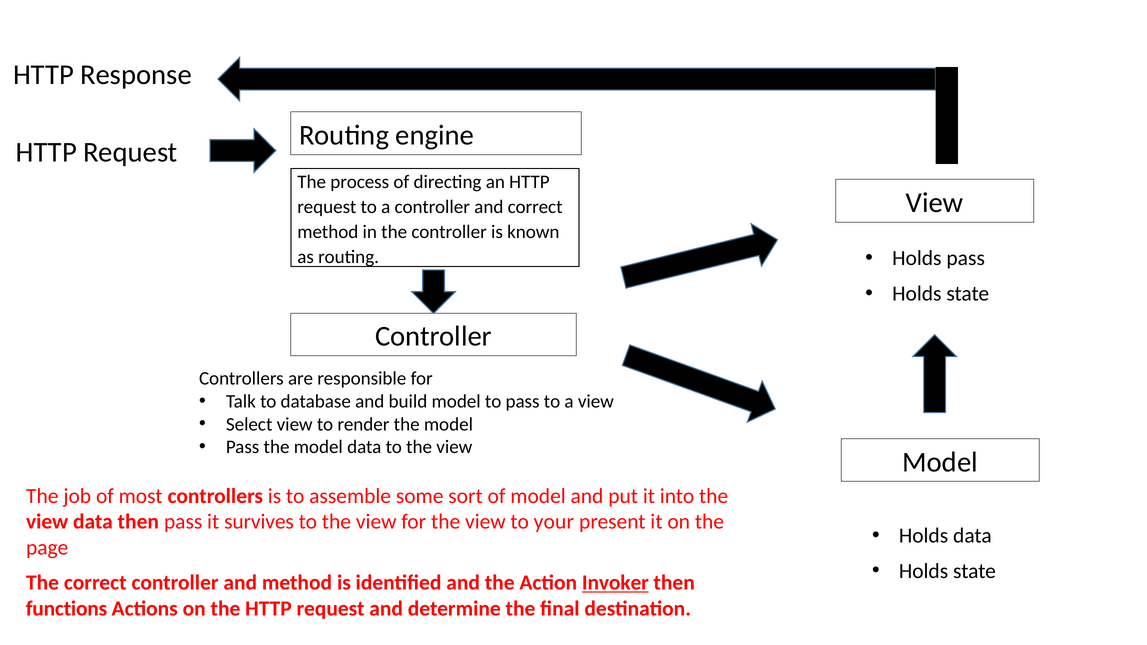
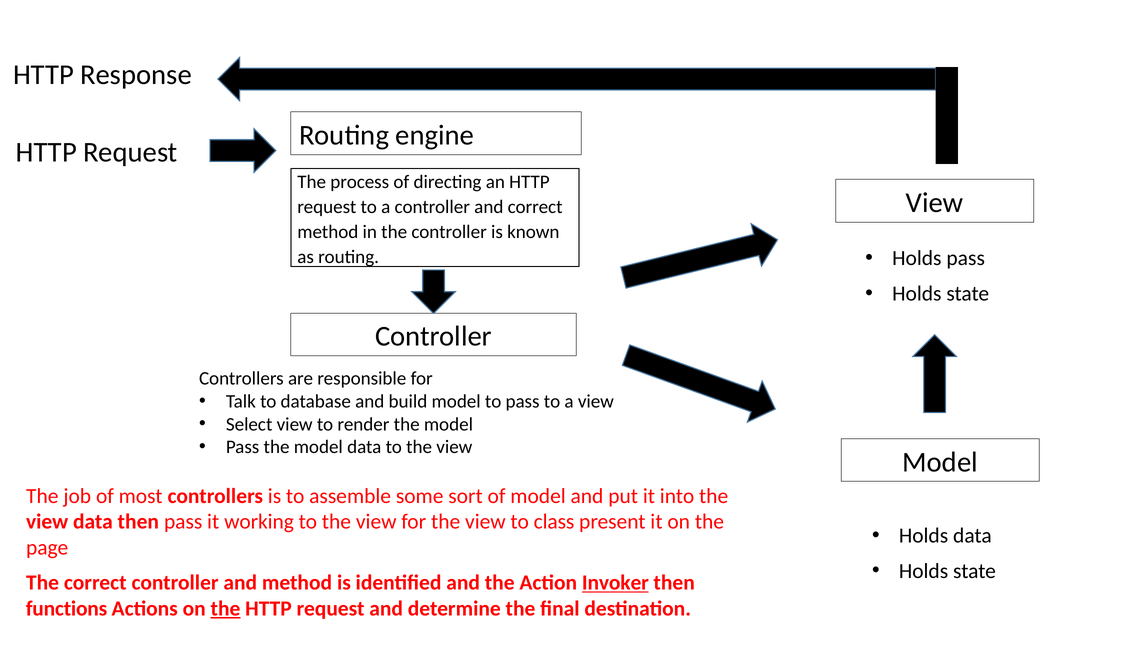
survives: survives -> working
your: your -> class
the at (226, 609) underline: none -> present
